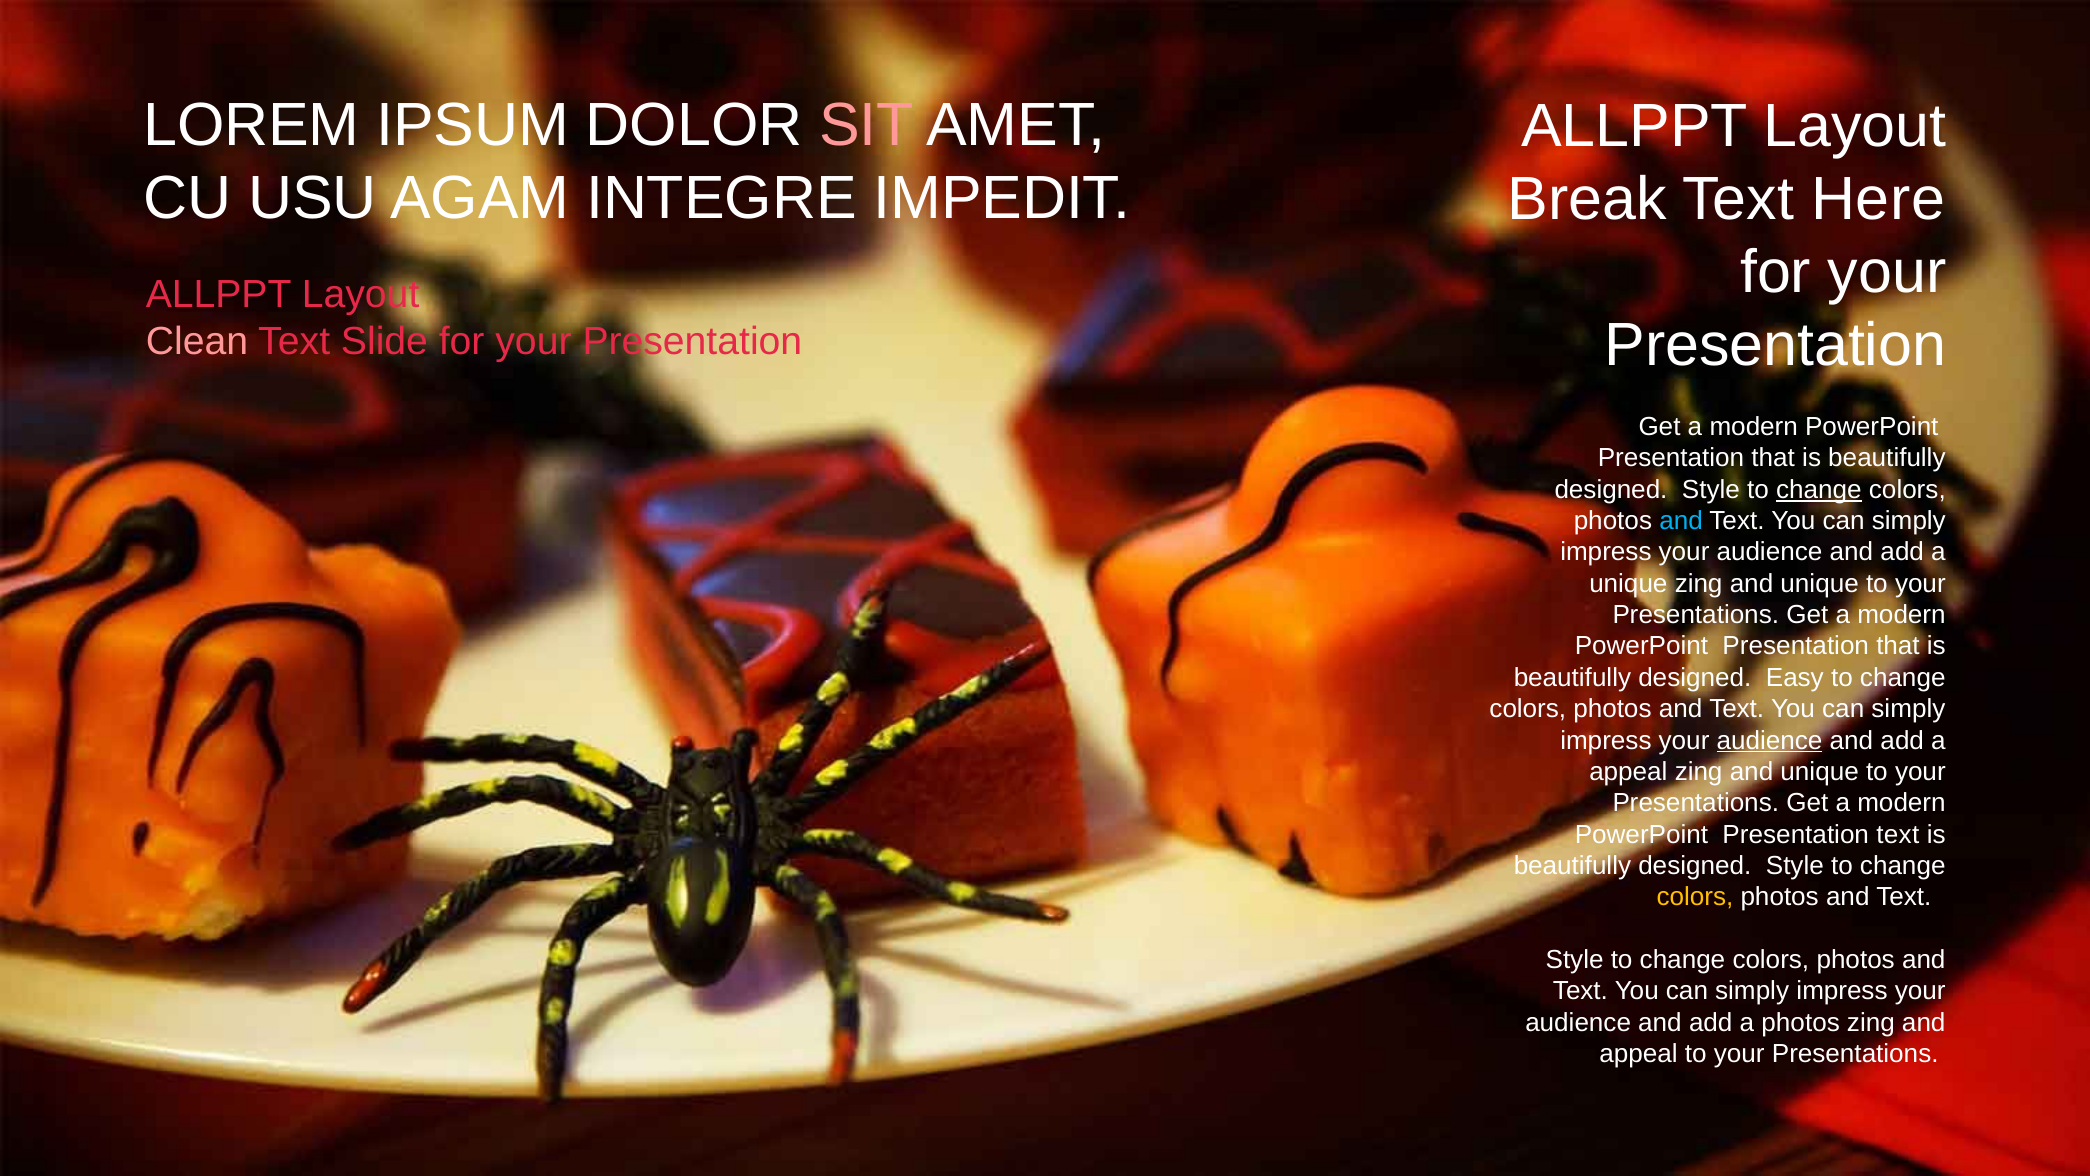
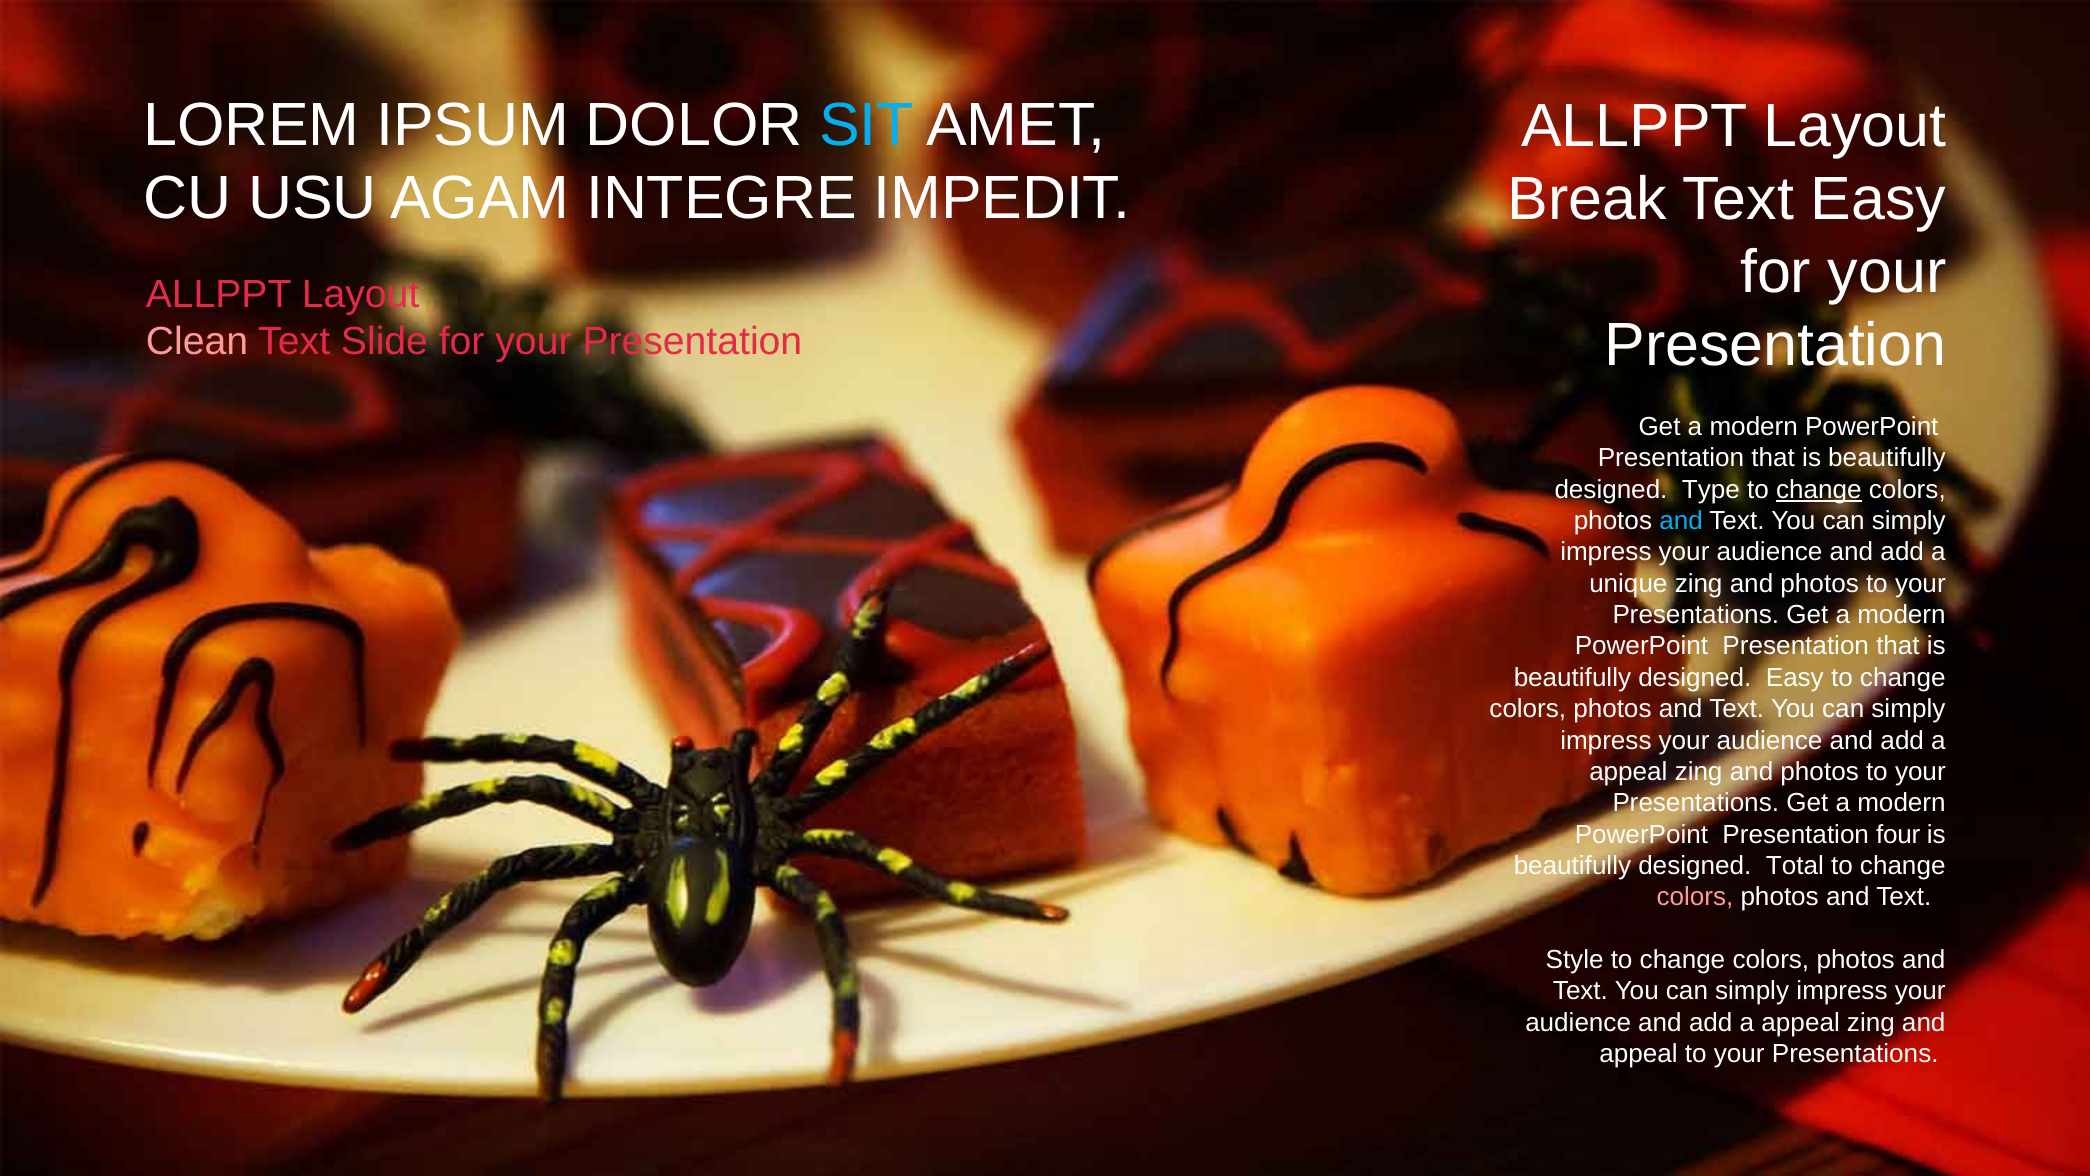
SIT colour: pink -> light blue
Text Here: Here -> Easy
Style at (1711, 489): Style -> Type
unique zing and unique: unique -> photos
audience at (1770, 740) underline: present -> none
unique at (1820, 772): unique -> photos
Presentation text: text -> four
Style at (1795, 866): Style -> Total
colors at (1695, 897) colour: yellow -> pink
photos at (1801, 1022): photos -> appeal
